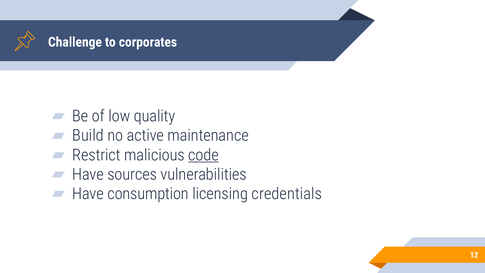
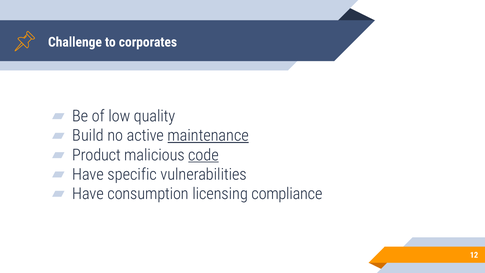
maintenance underline: none -> present
Restrict: Restrict -> Product
sources: sources -> specific
credentials: credentials -> compliance
